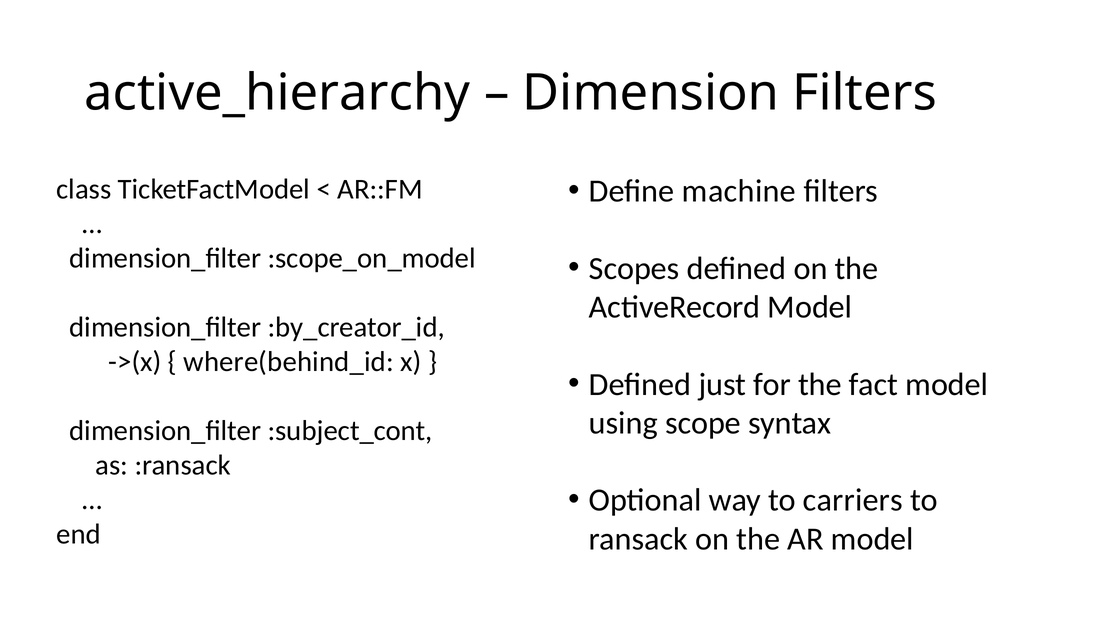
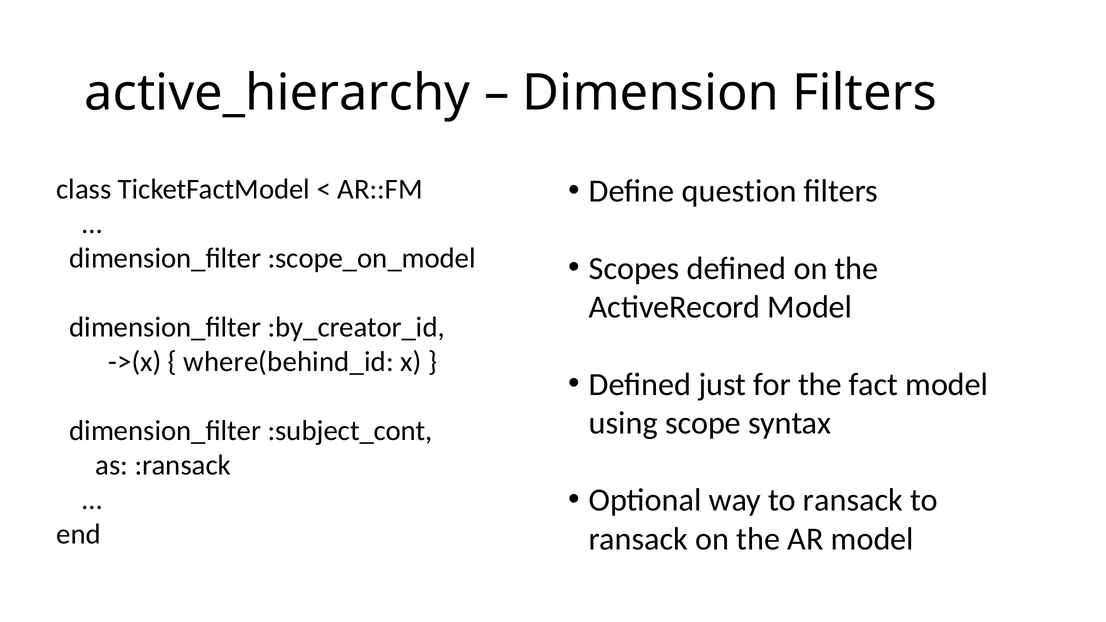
machine: machine -> question
way to carriers: carriers -> ransack
